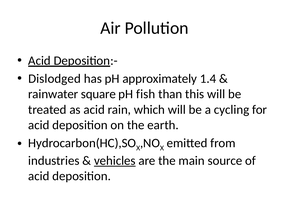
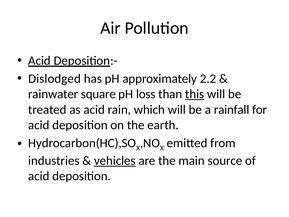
1.4: 1.4 -> 2.2
fish: fish -> loss
this underline: none -> present
cycling: cycling -> rainfall
